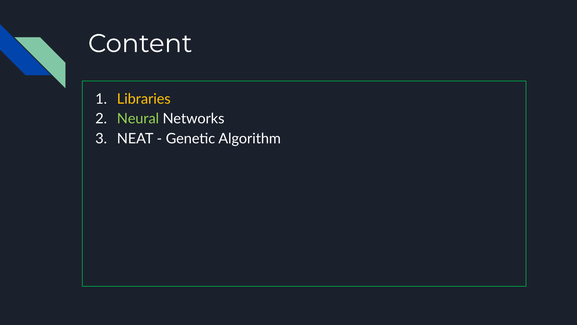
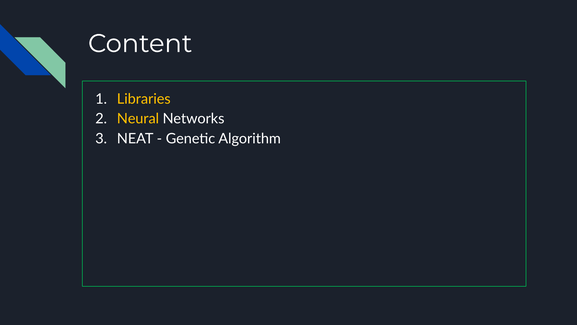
Neural colour: light green -> yellow
